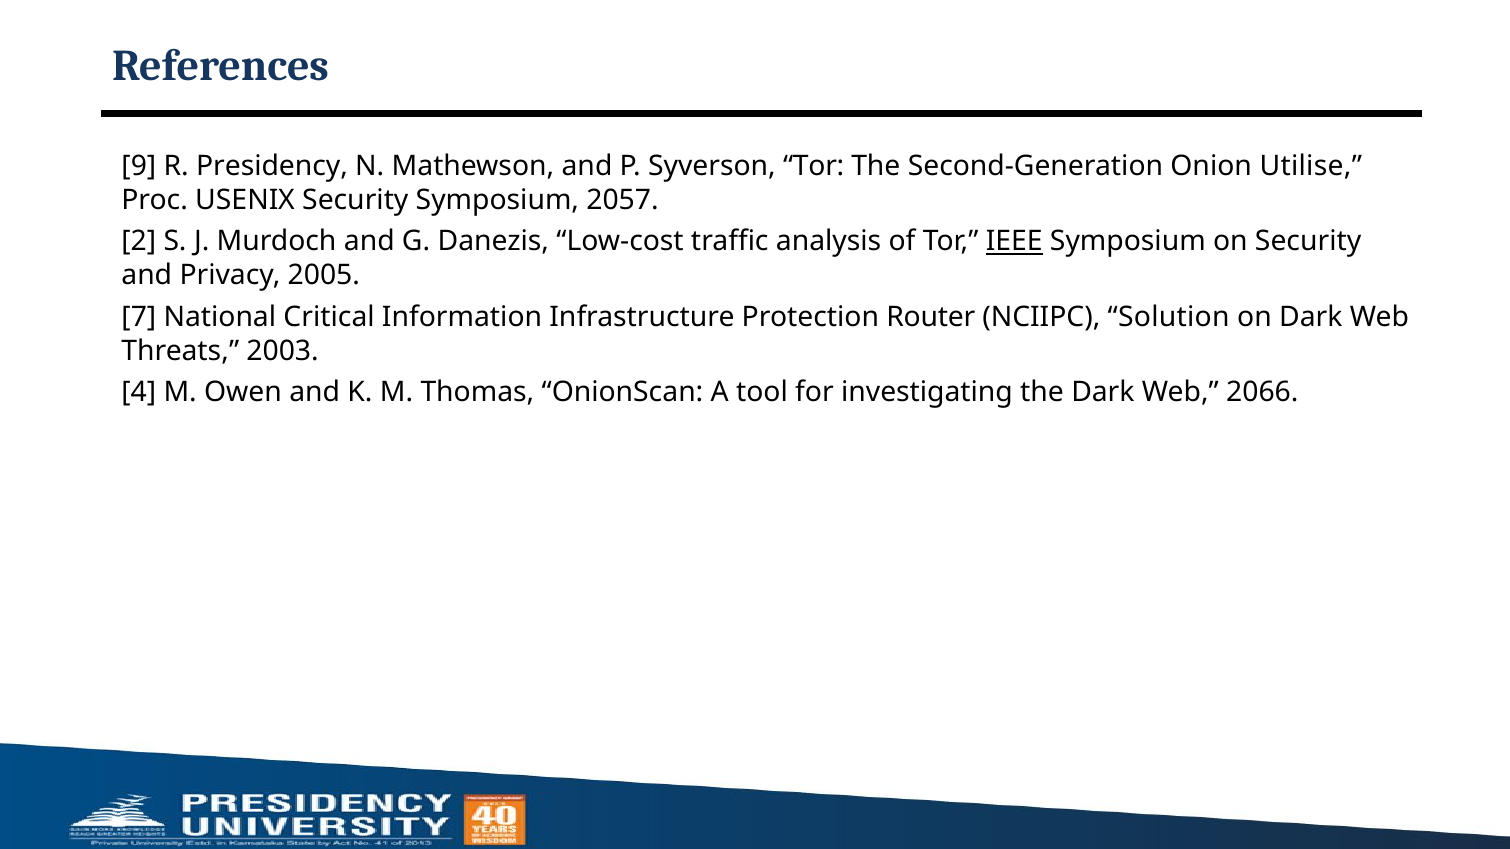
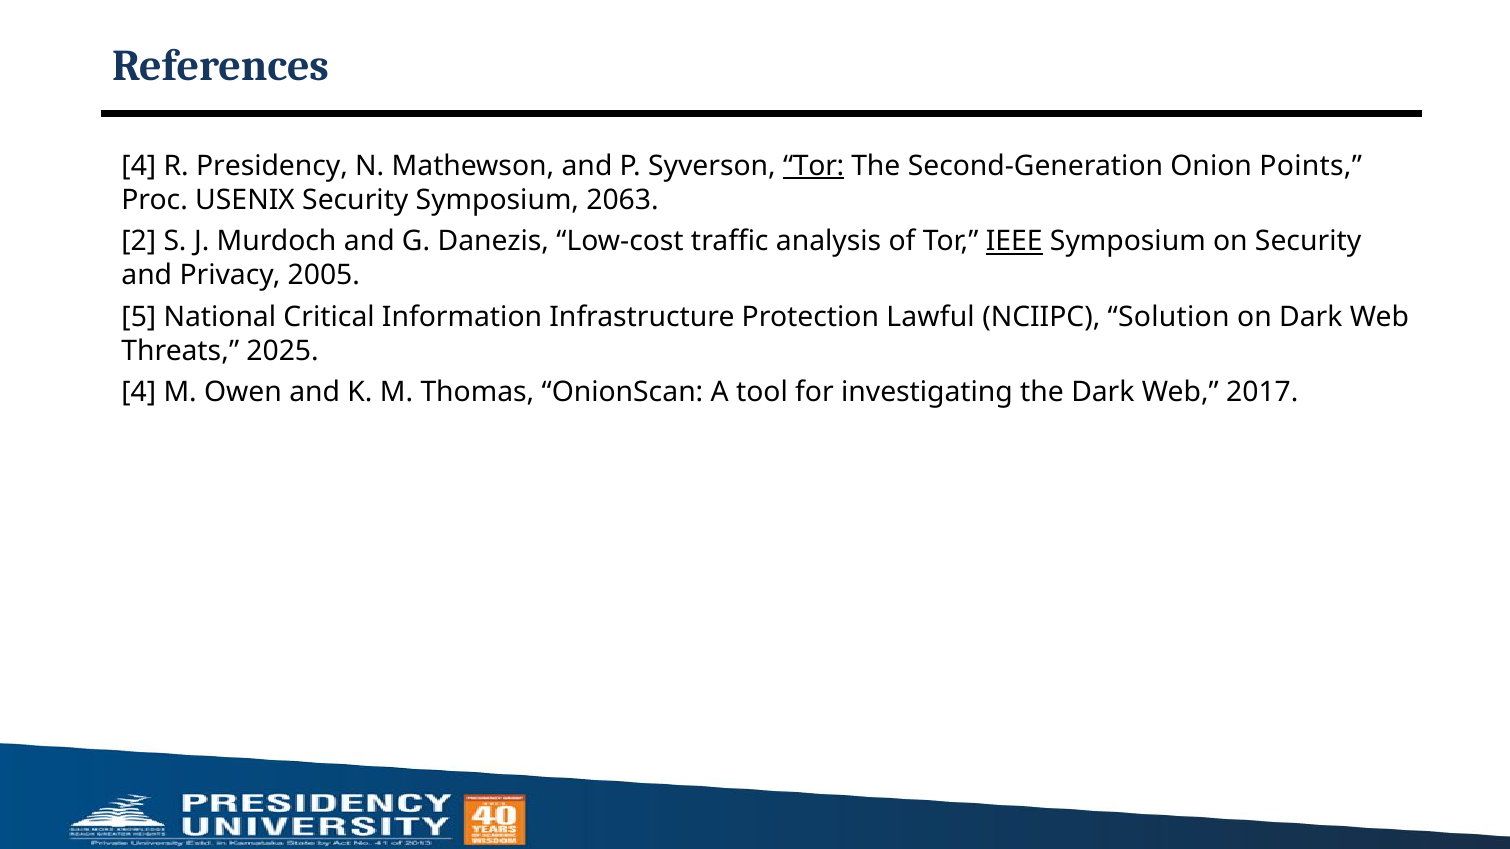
9 at (139, 166): 9 -> 4
Tor at (814, 166) underline: none -> present
Utilise: Utilise -> Points
2057: 2057 -> 2063
7: 7 -> 5
Router: Router -> Lawful
2003: 2003 -> 2025
2066: 2066 -> 2017
